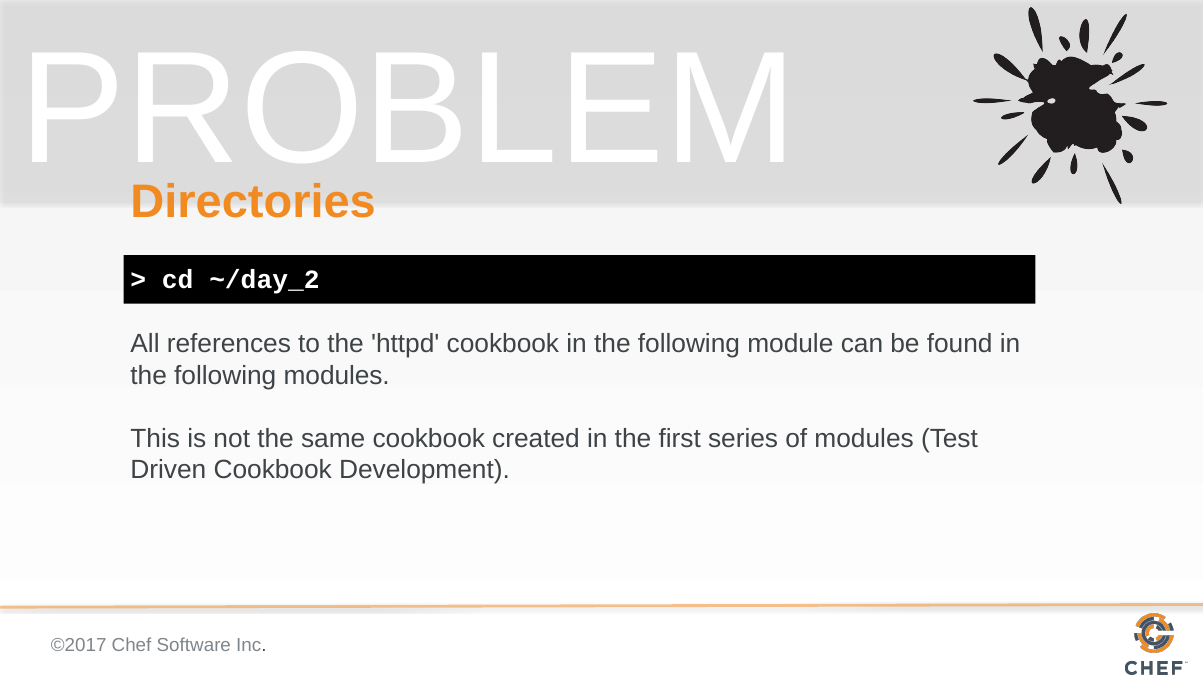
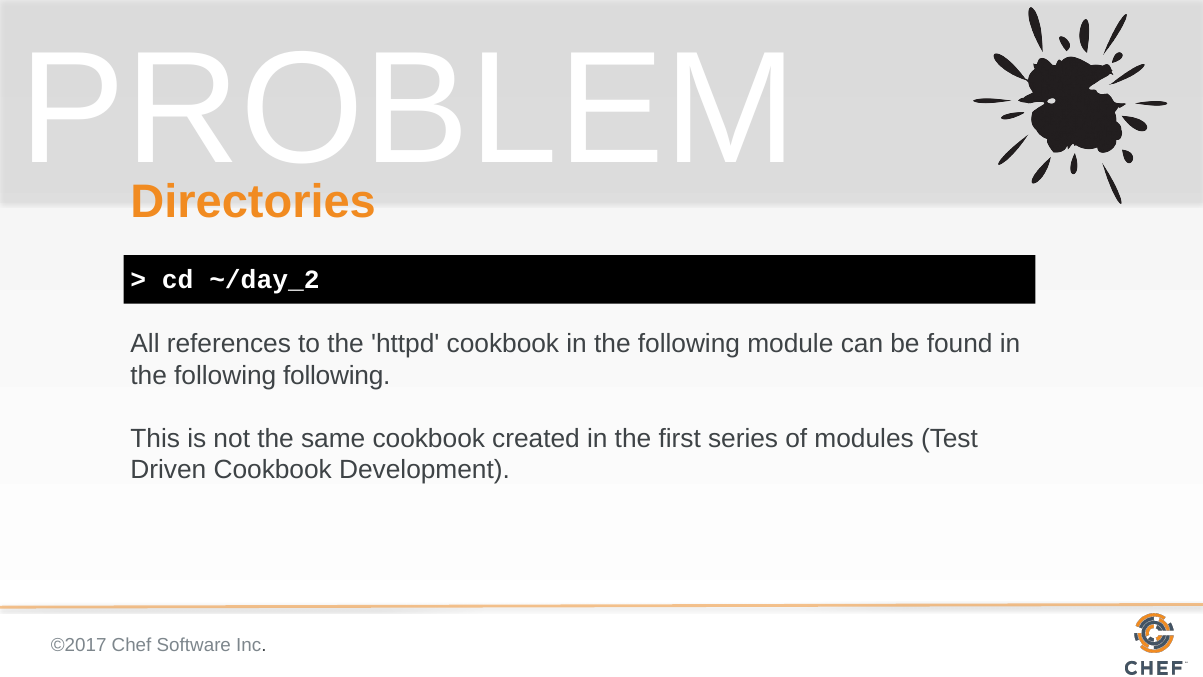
following modules: modules -> following
